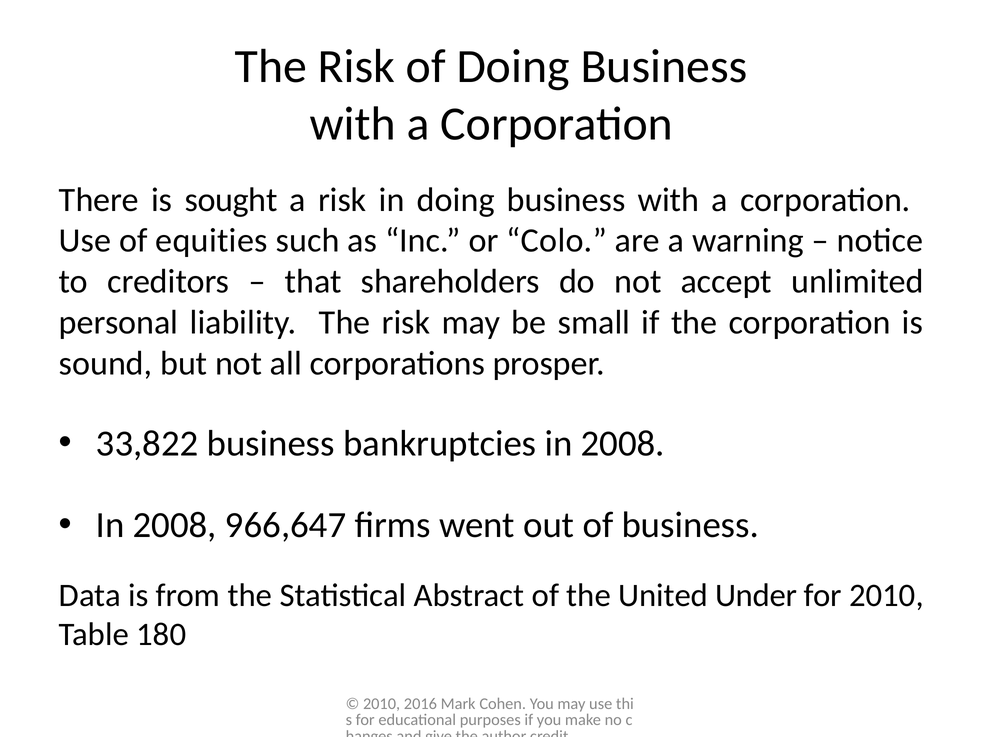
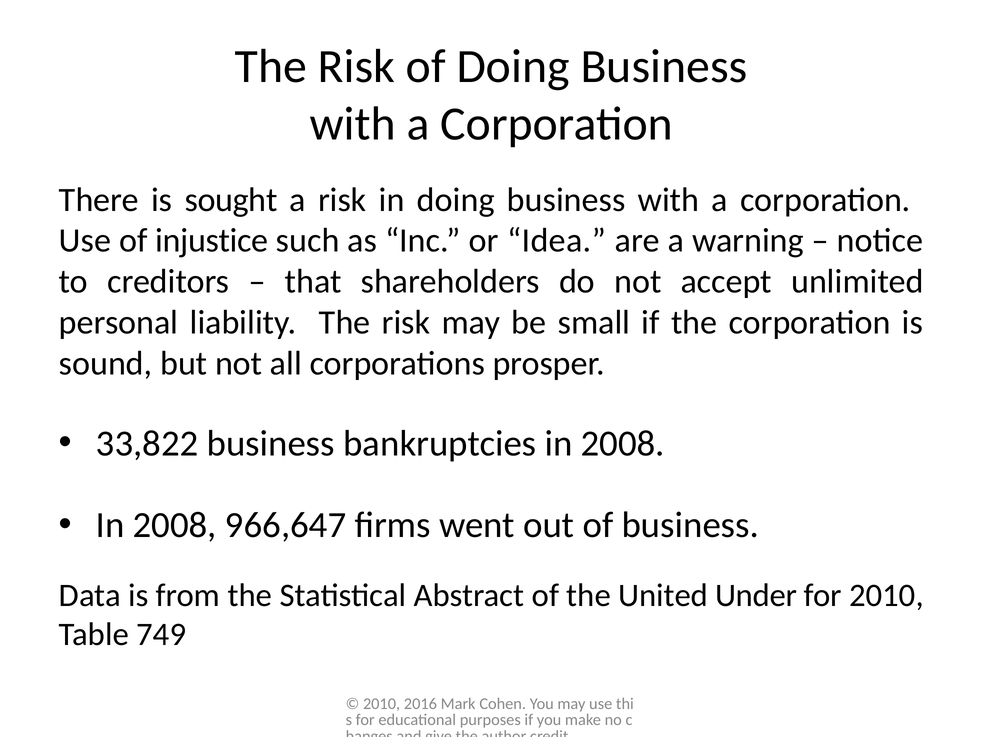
equities: equities -> injustice
Colo: Colo -> Idea
180: 180 -> 749
